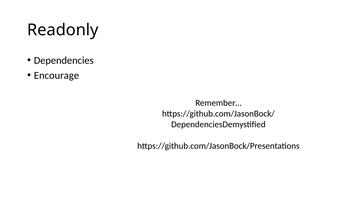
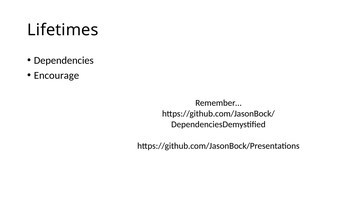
Readonly: Readonly -> Lifetimes
